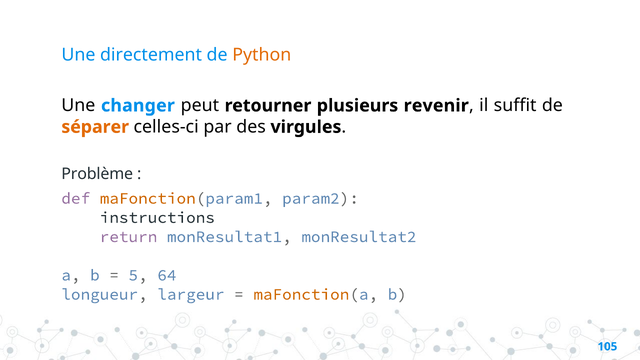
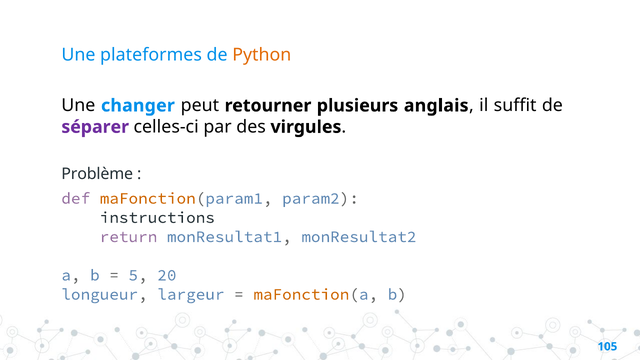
directement: directement -> plateformes
revenir: revenir -> anglais
séparer colour: orange -> purple
64: 64 -> 20
